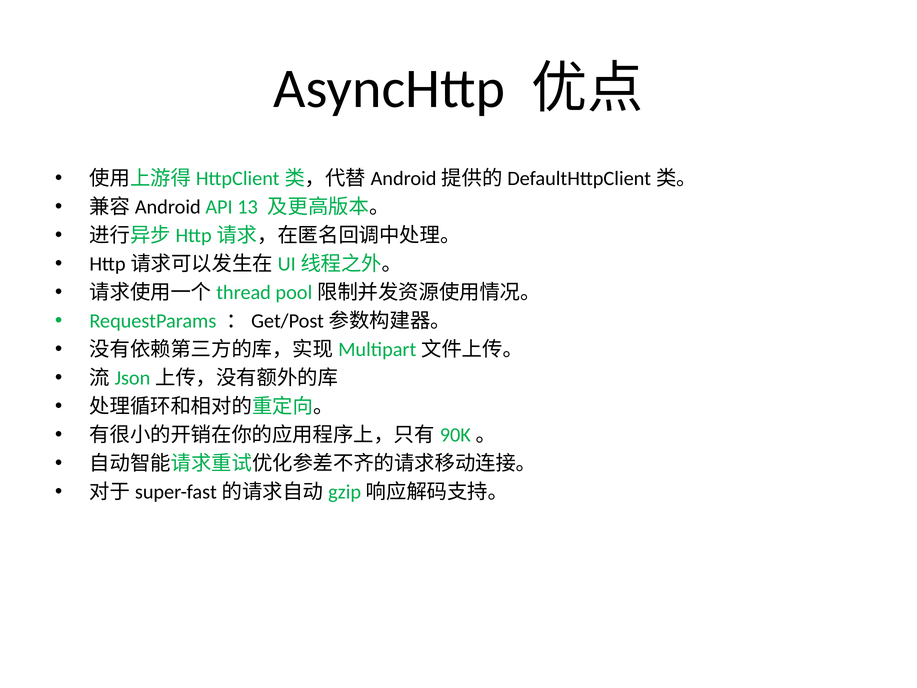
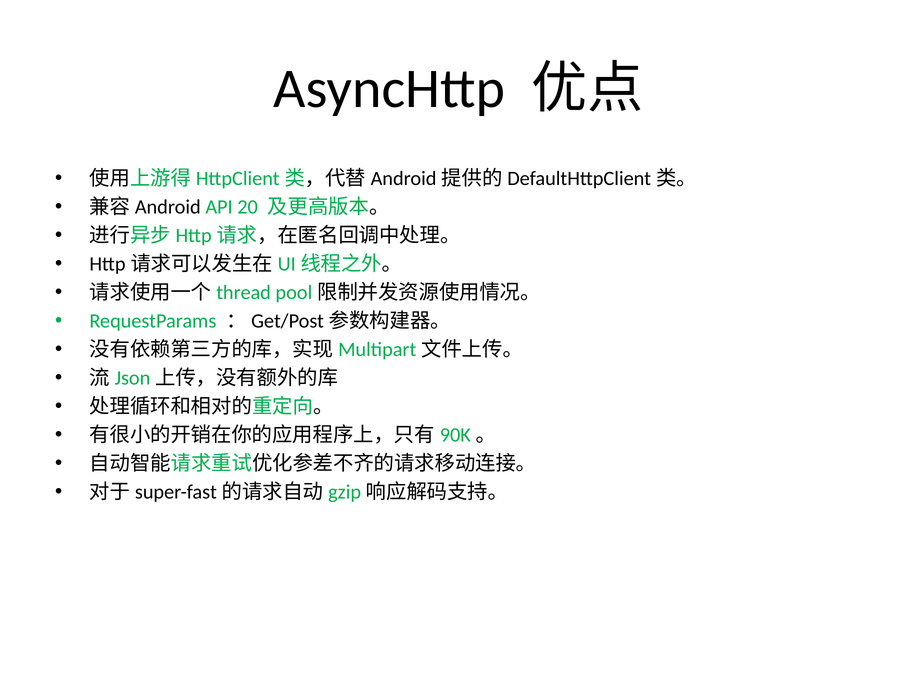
13: 13 -> 20
